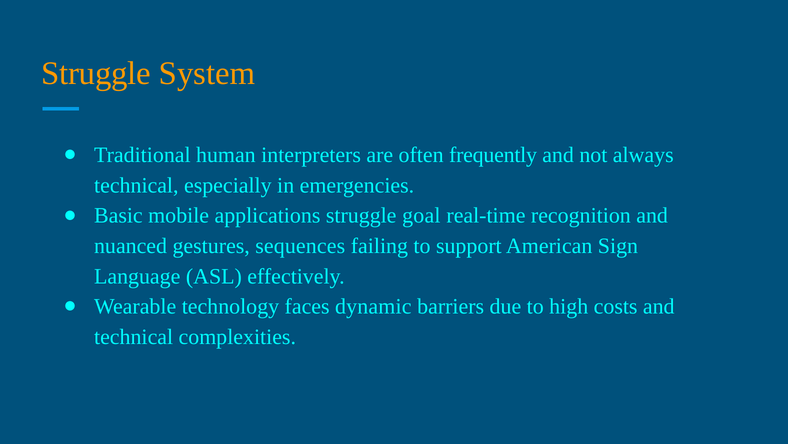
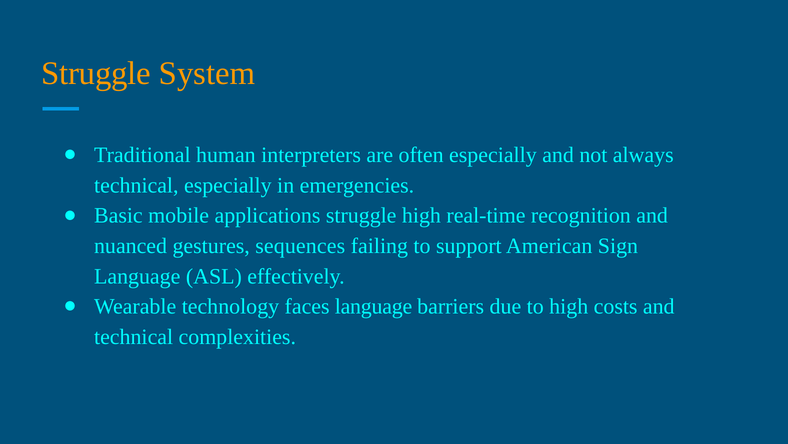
often frequently: frequently -> especially
struggle goal: goal -> high
faces dynamic: dynamic -> language
